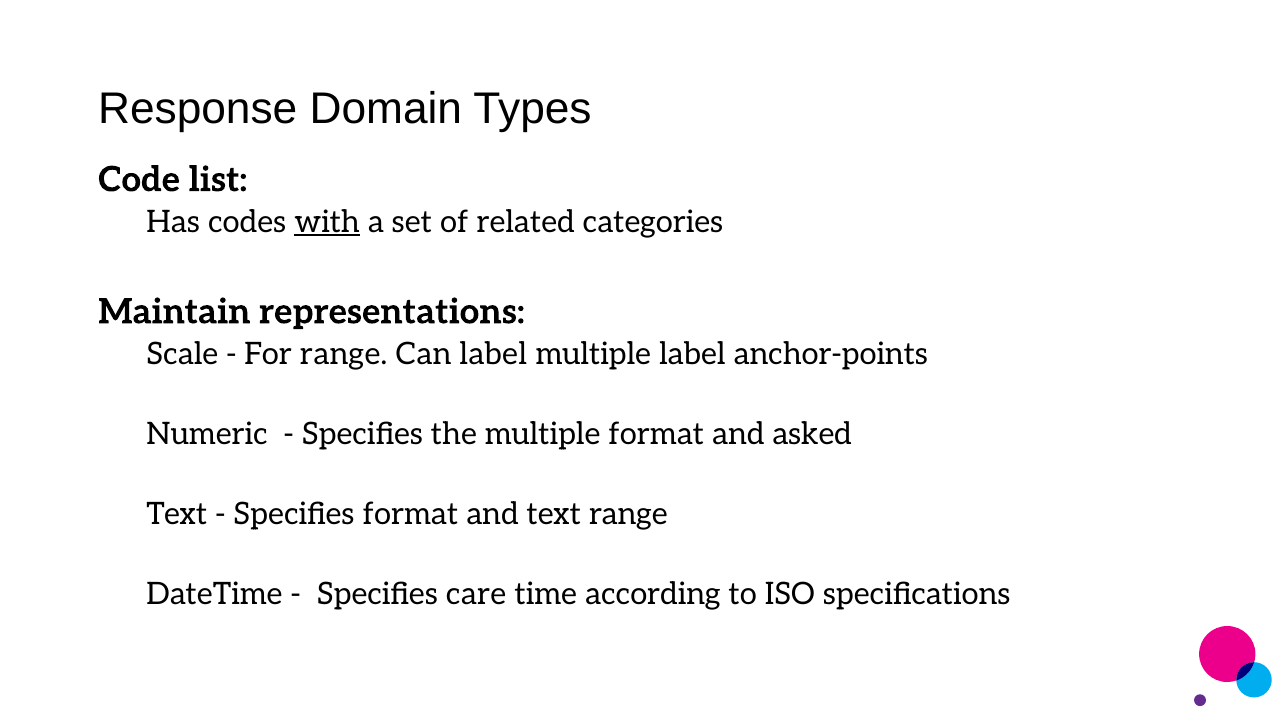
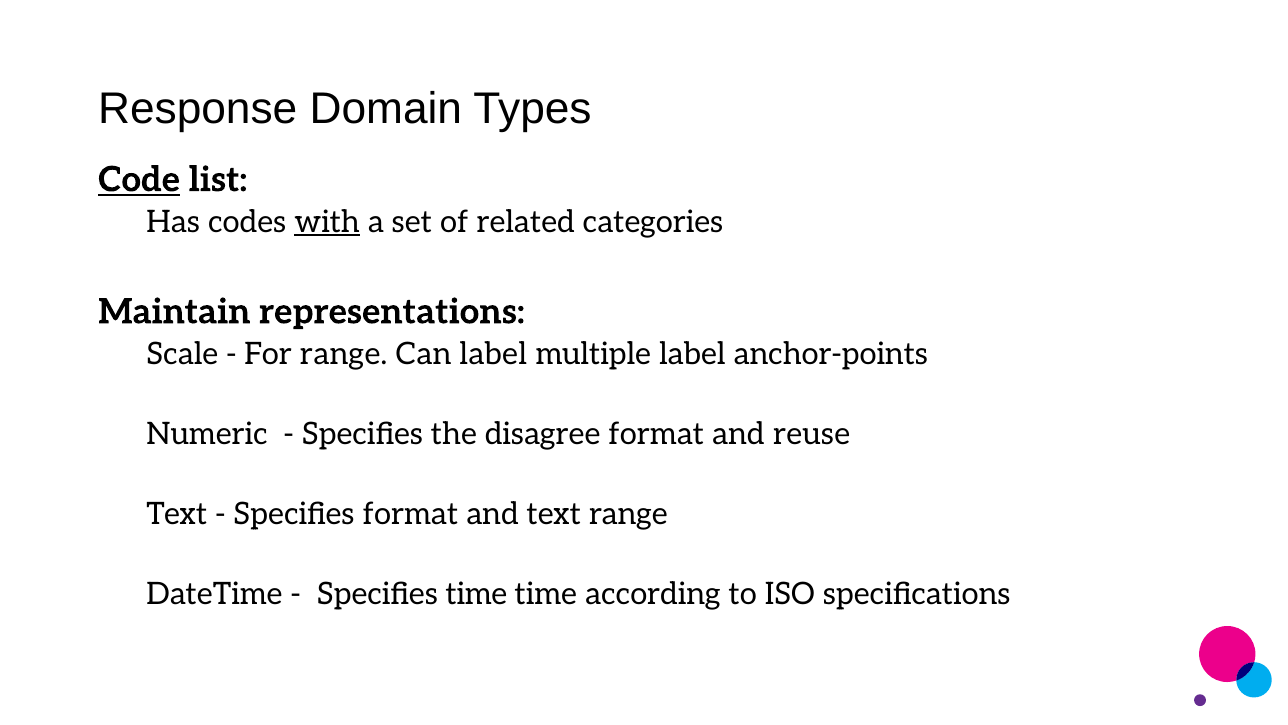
Code underline: none -> present
the multiple: multiple -> disagree
asked: asked -> reuse
Specifies care: care -> time
